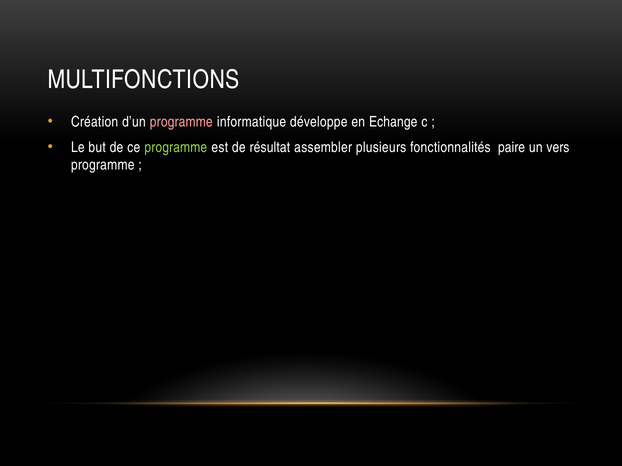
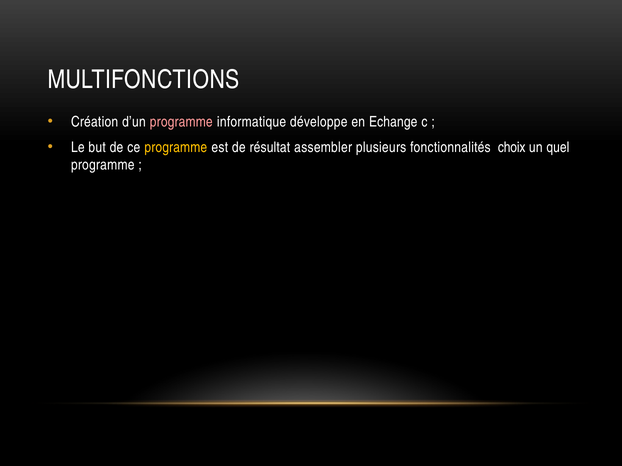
programme at (176, 148) colour: light green -> yellow
paire: paire -> choix
vers: vers -> quel
